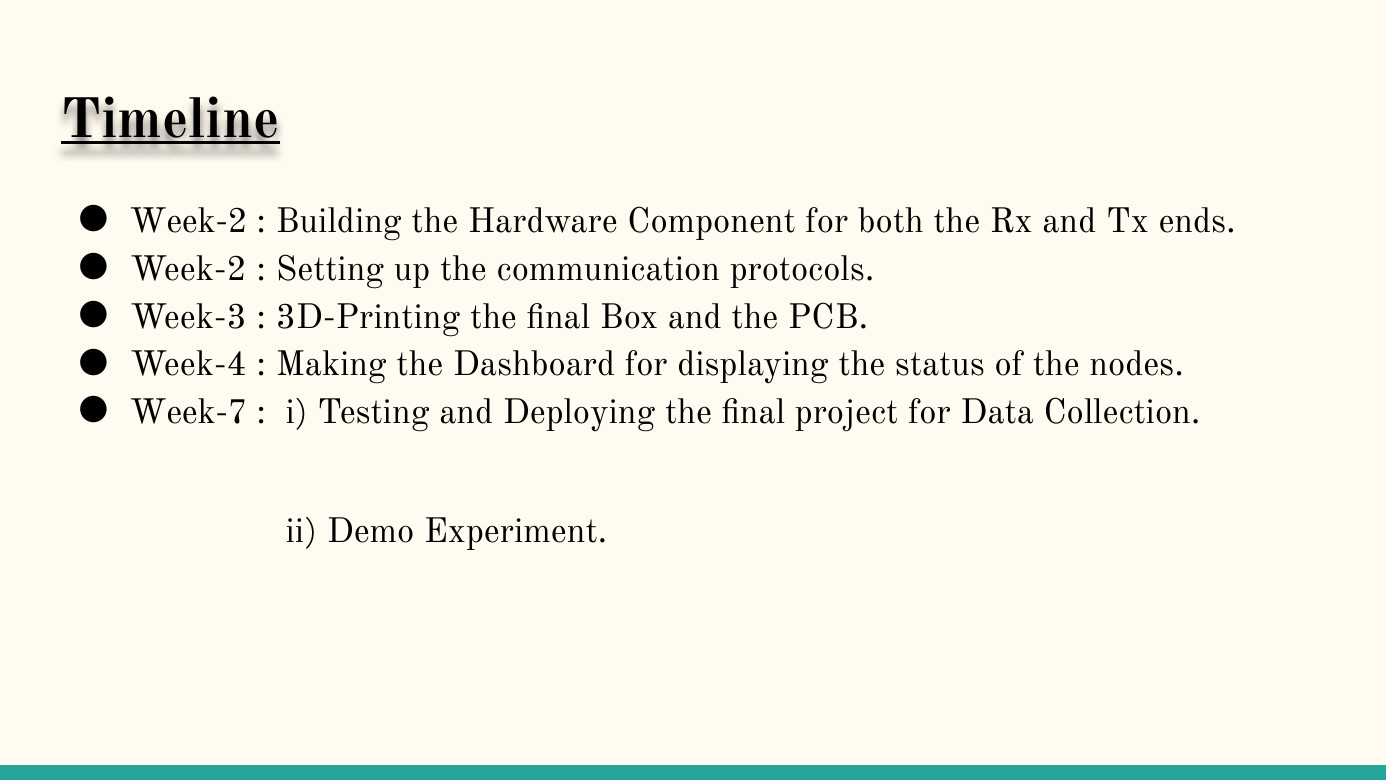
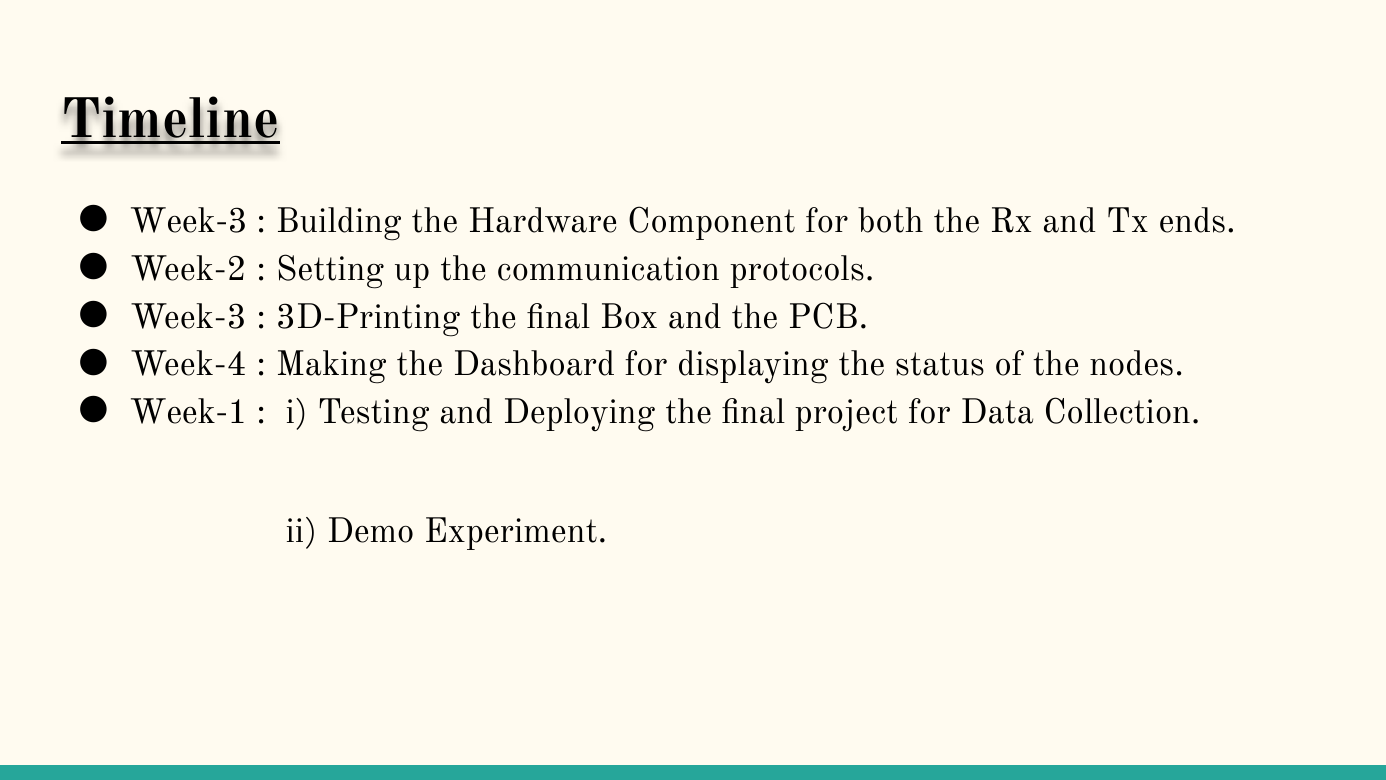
Week-2 at (189, 221): Week-2 -> Week-3
Week-7: Week-7 -> Week-1
